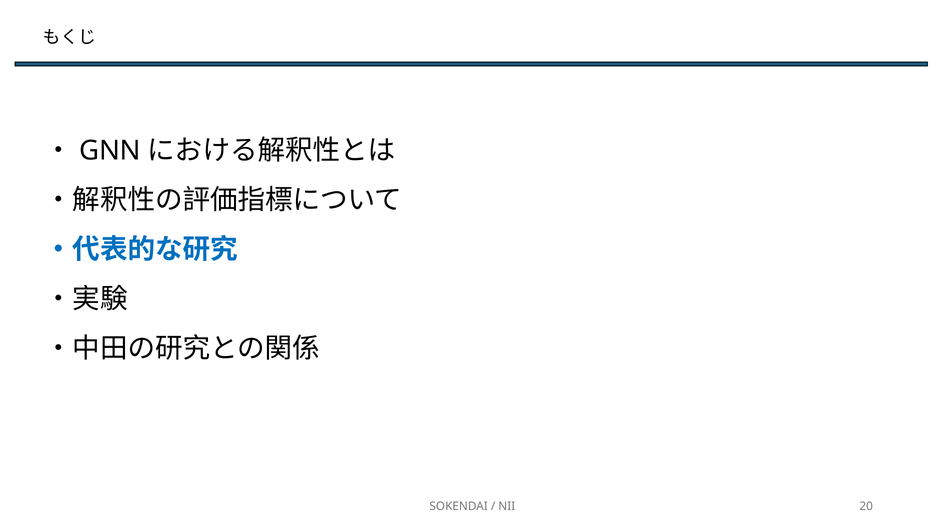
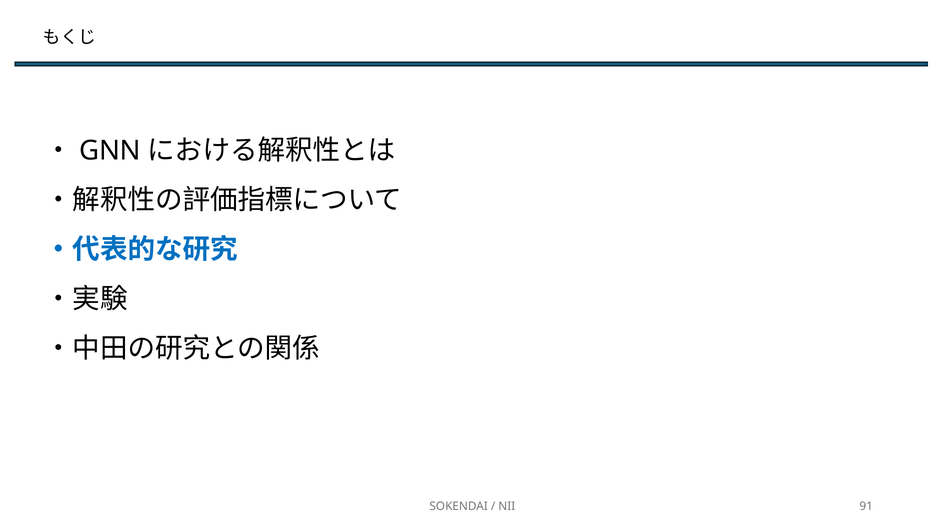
20: 20 -> 91
